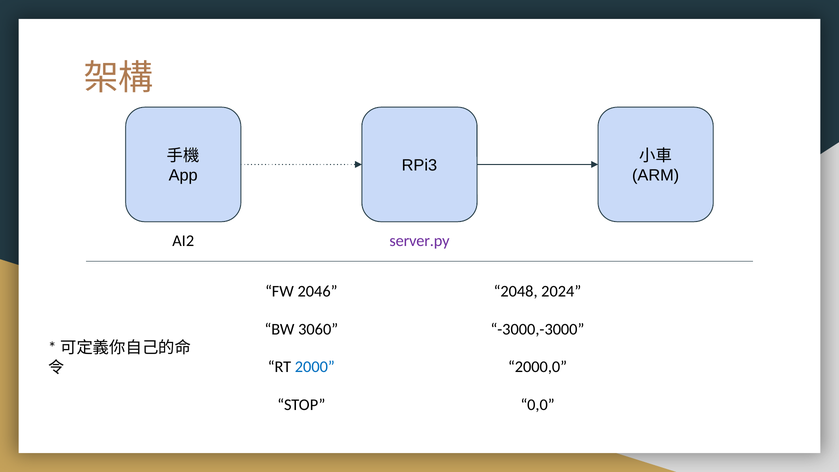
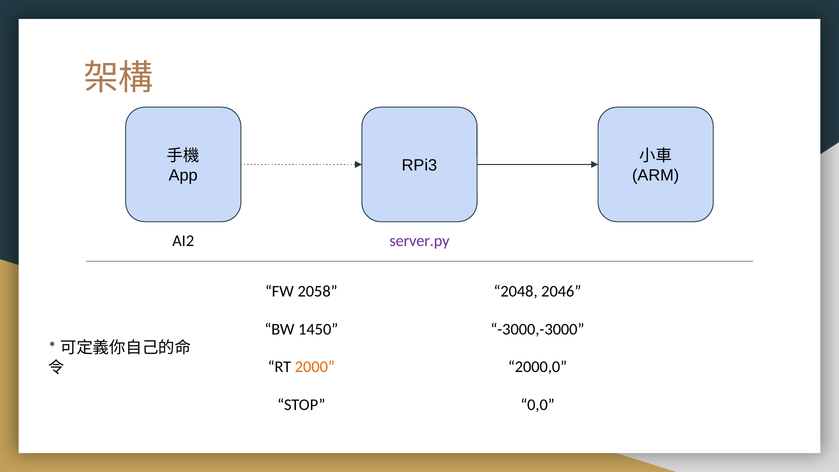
2046: 2046 -> 2058
2024: 2024 -> 2046
3060: 3060 -> 1450
2000 colour: blue -> orange
